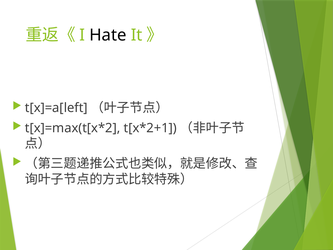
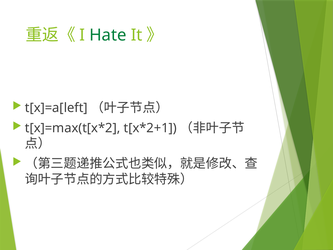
Hate colour: black -> green
